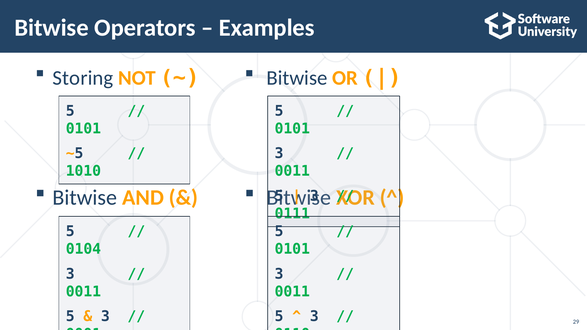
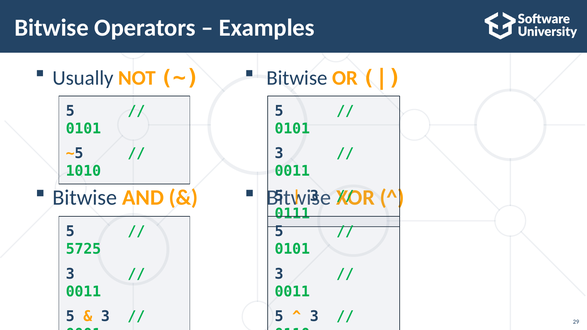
Storing: Storing -> Usually
0104: 0104 -> 5725
